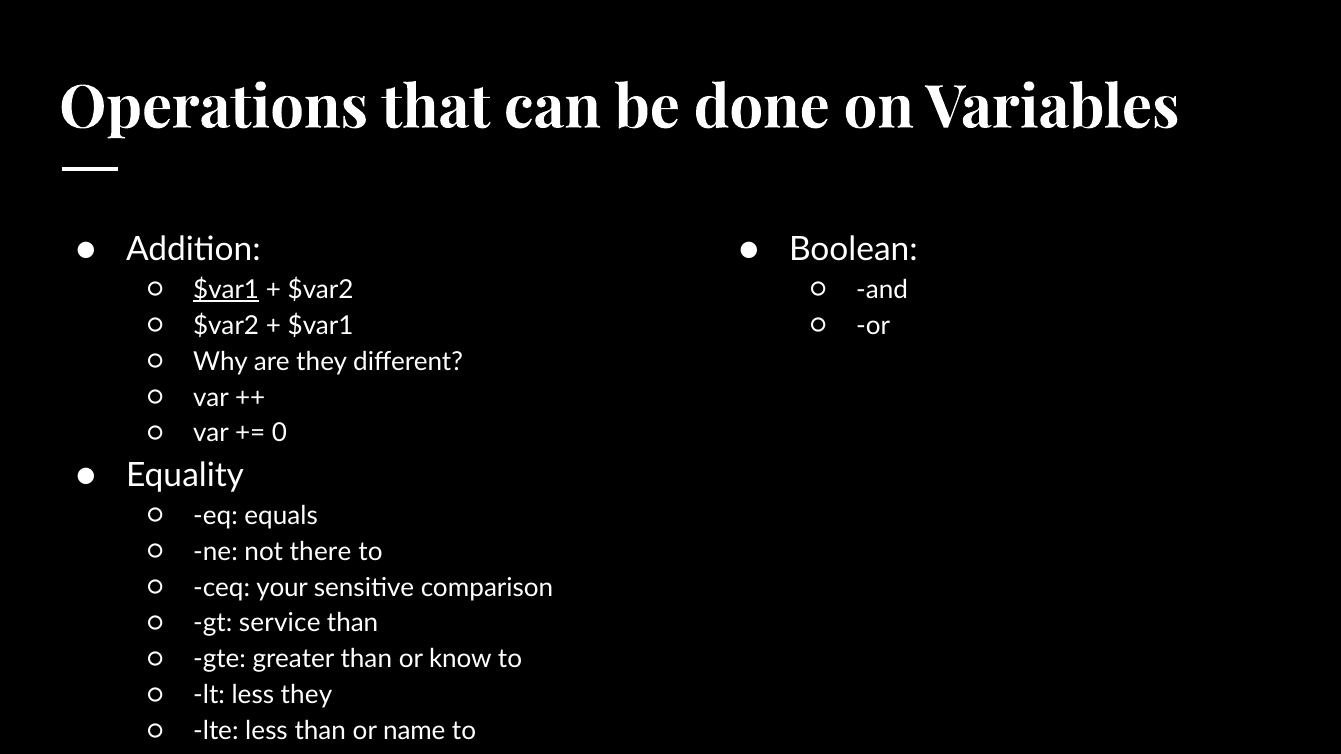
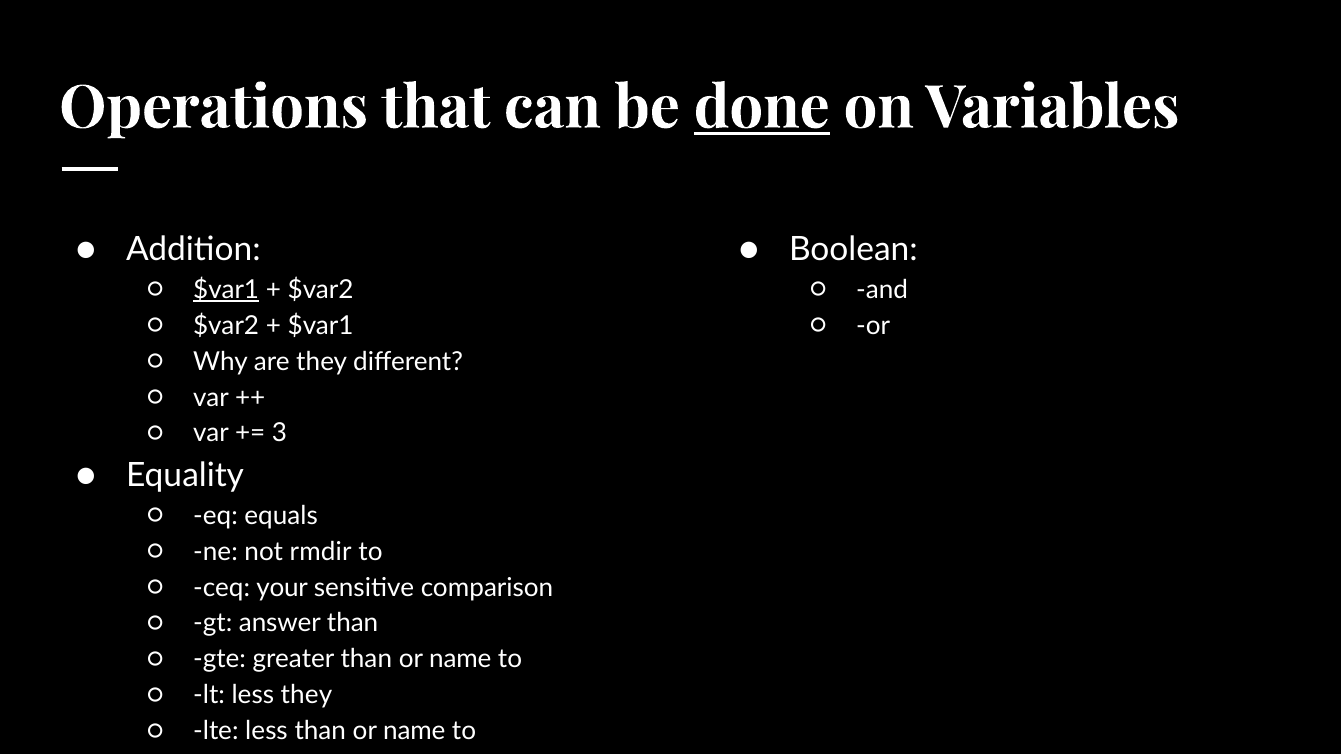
done underline: none -> present
0: 0 -> 3
there: there -> rmdir
service: service -> answer
greater than or know: know -> name
